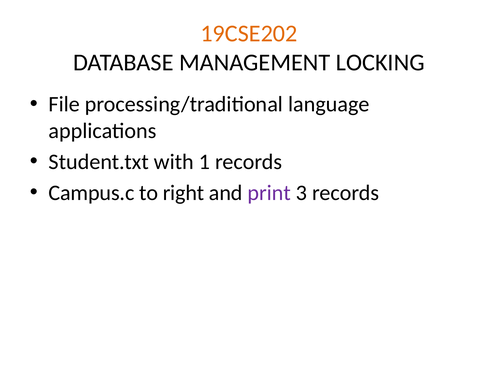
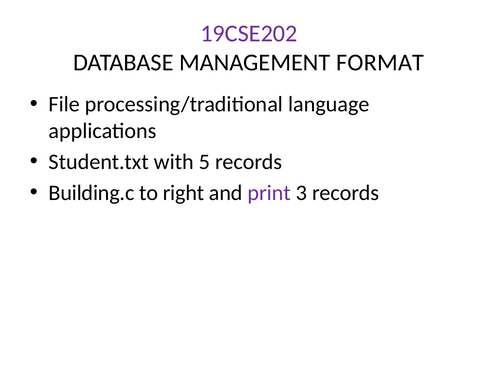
19CSE202 colour: orange -> purple
LOCKING: LOCKING -> FORMAT
1: 1 -> 5
Campus.c: Campus.c -> Building.c
